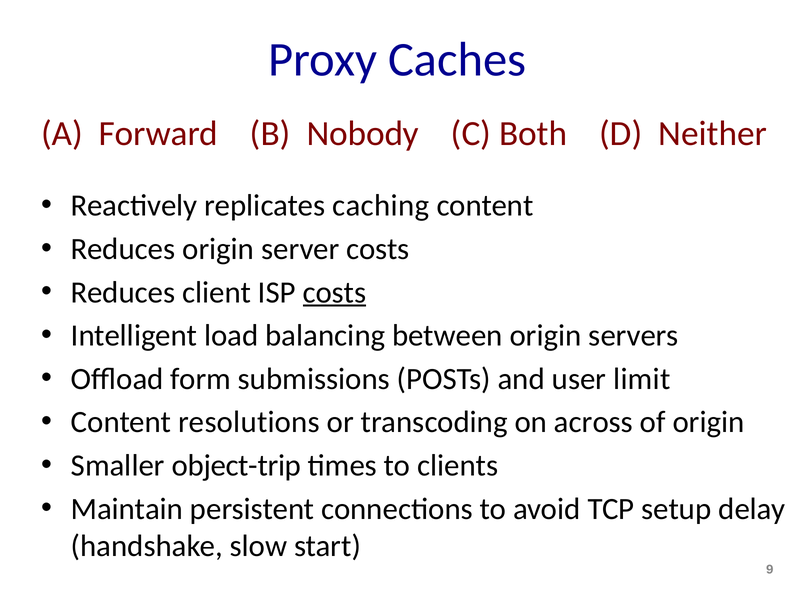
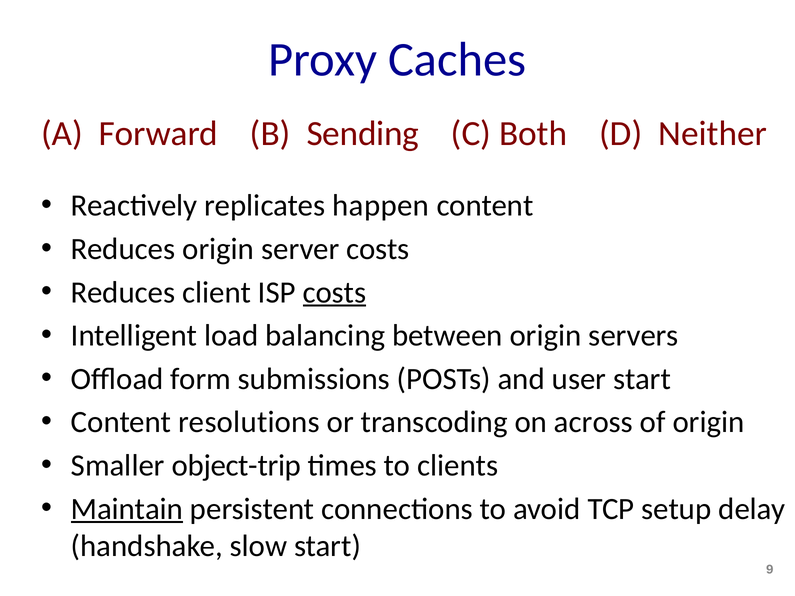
Nobody: Nobody -> Sending
caching: caching -> happen
user limit: limit -> start
Maintain underline: none -> present
